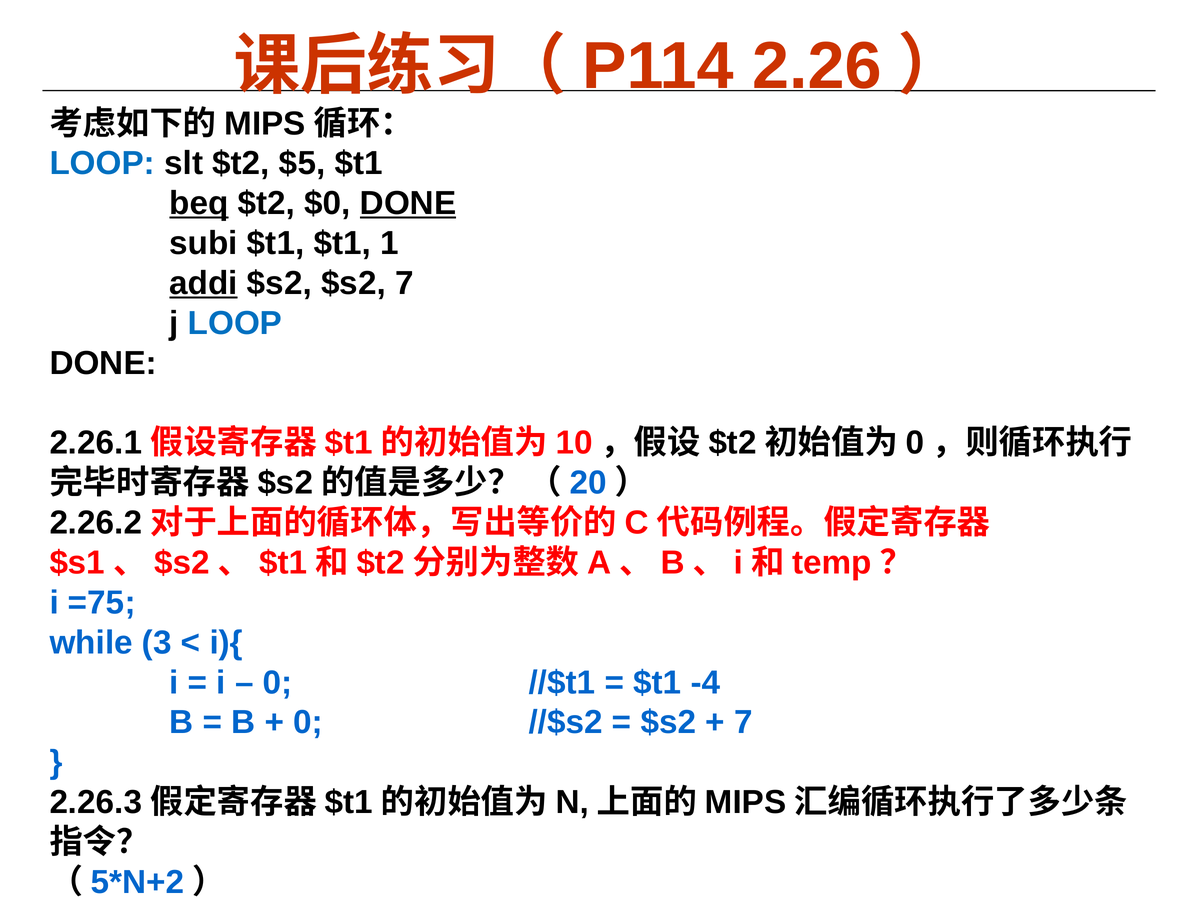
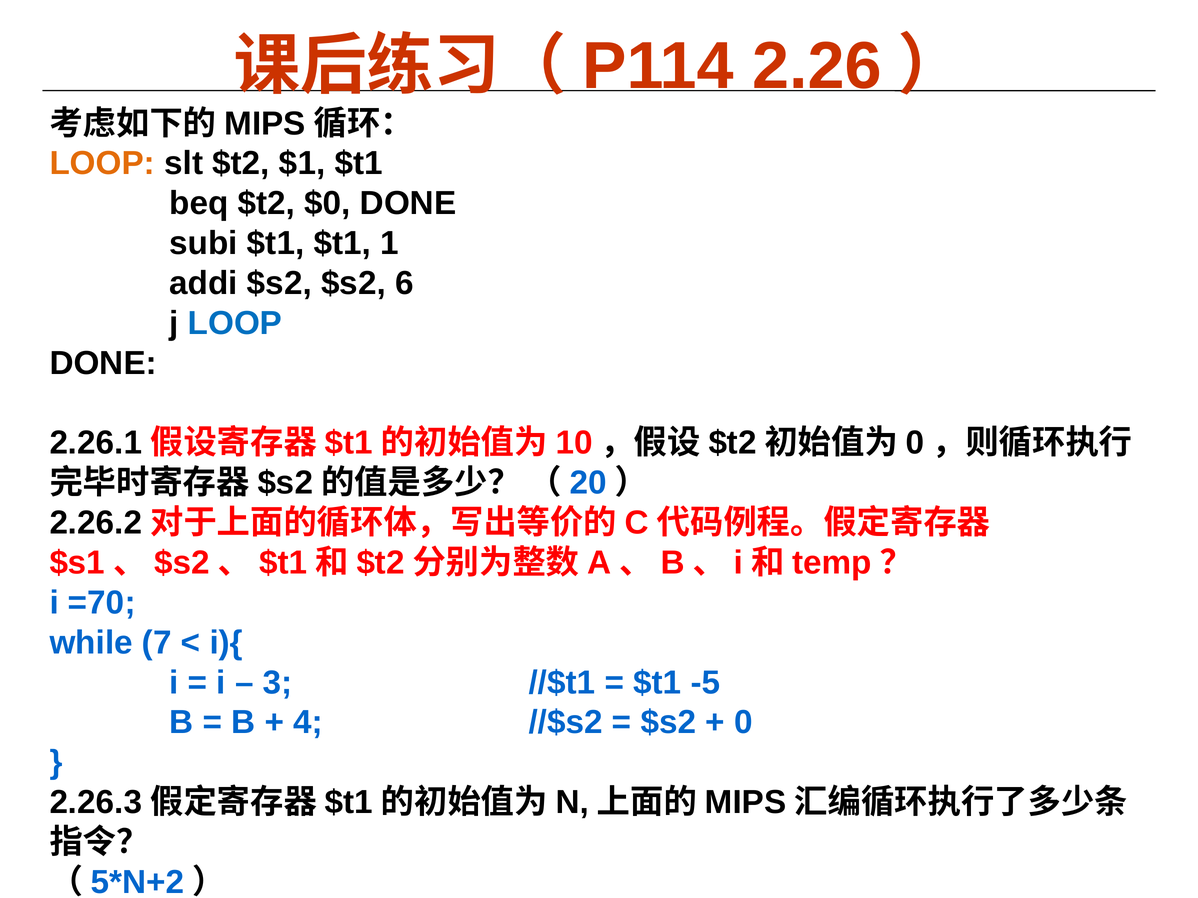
LOOP at (102, 164) colour: blue -> orange
$5: $5 -> $1
beq underline: present -> none
DONE at (408, 204) underline: present -> none
addi underline: present -> none
$s2 7: 7 -> 6
=75: =75 -> =70
3: 3 -> 7
0 at (278, 683): 0 -> 3
-4: -4 -> -5
0 at (308, 723): 0 -> 4
7 at (743, 723): 7 -> 0
